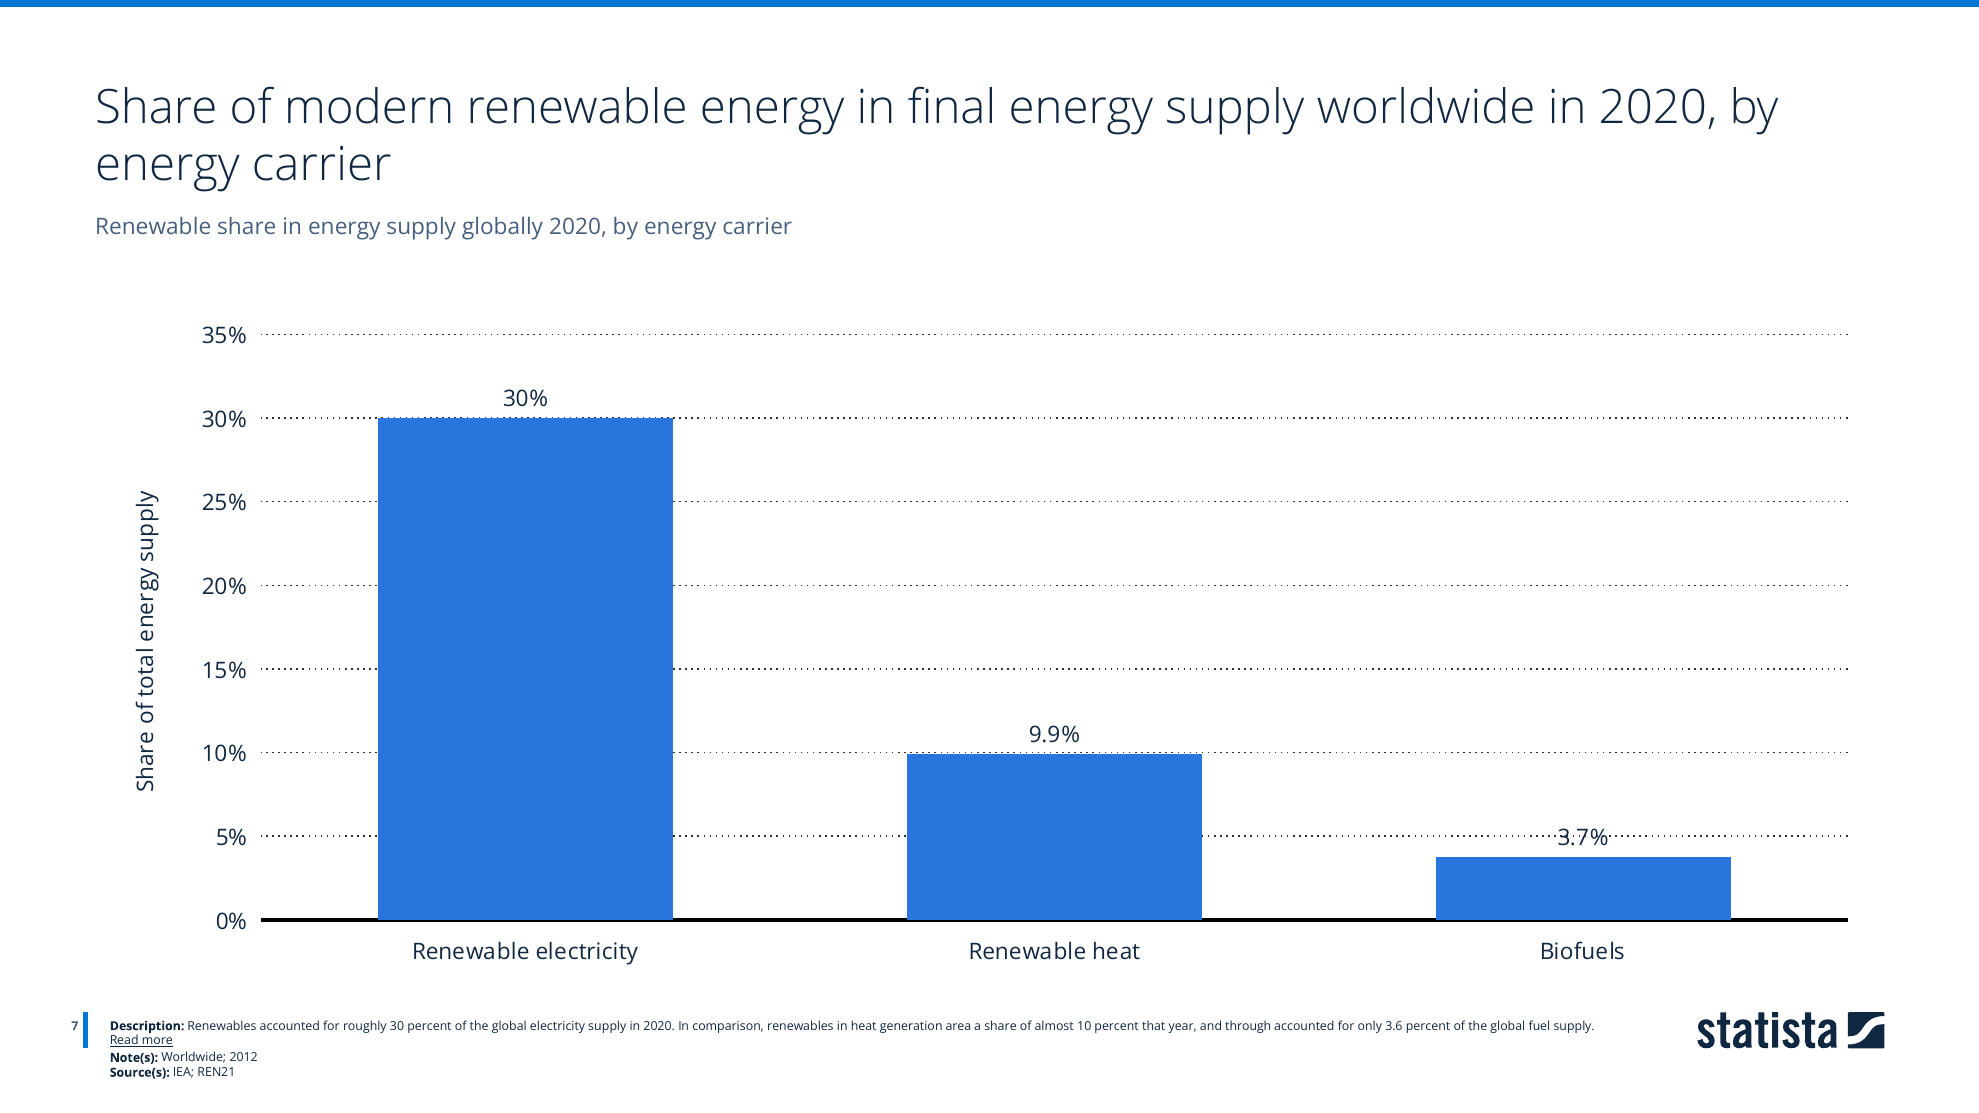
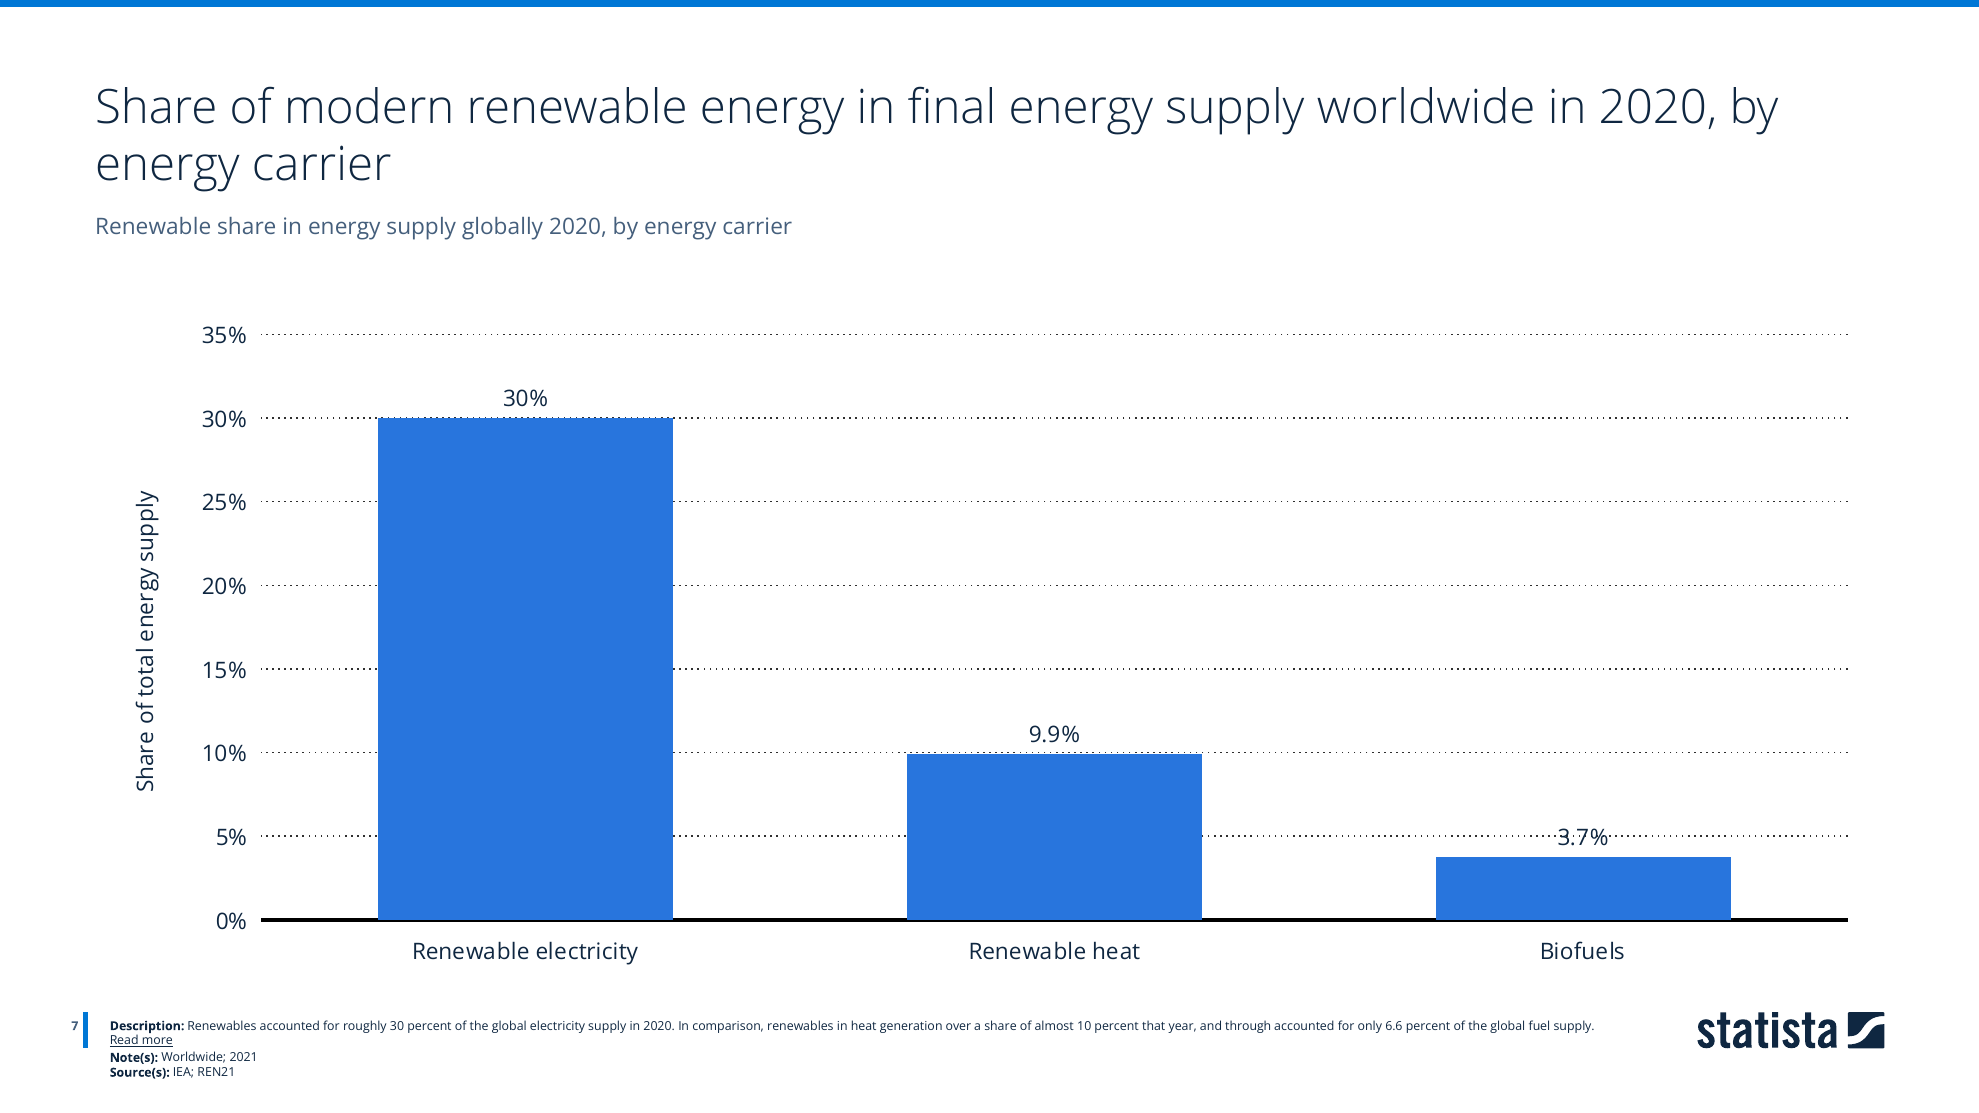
area: area -> over
3.6: 3.6 -> 6.6
2012: 2012 -> 2021
